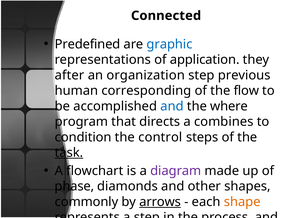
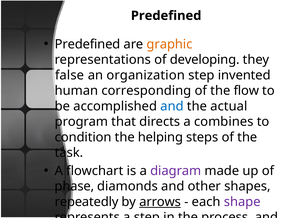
Connected at (166, 16): Connected -> Predefined
graphic colour: blue -> orange
application: application -> developing
after: after -> false
previous: previous -> invented
where: where -> actual
control: control -> helping
task underline: present -> none
commonly: commonly -> repeatedly
shape colour: orange -> purple
